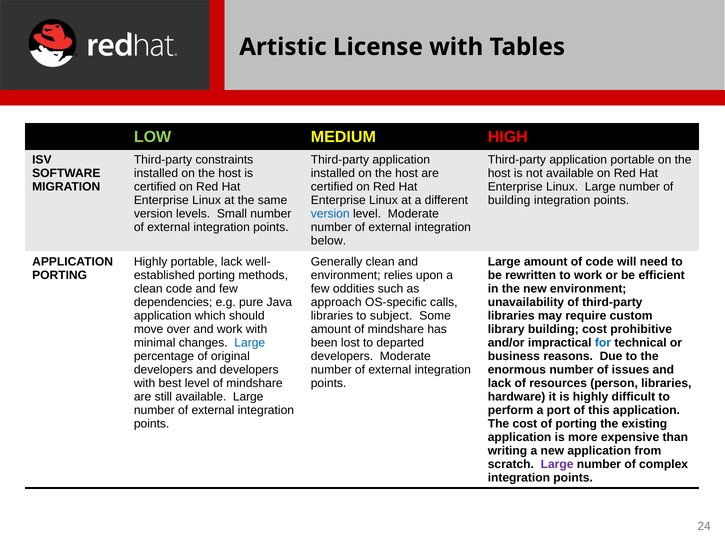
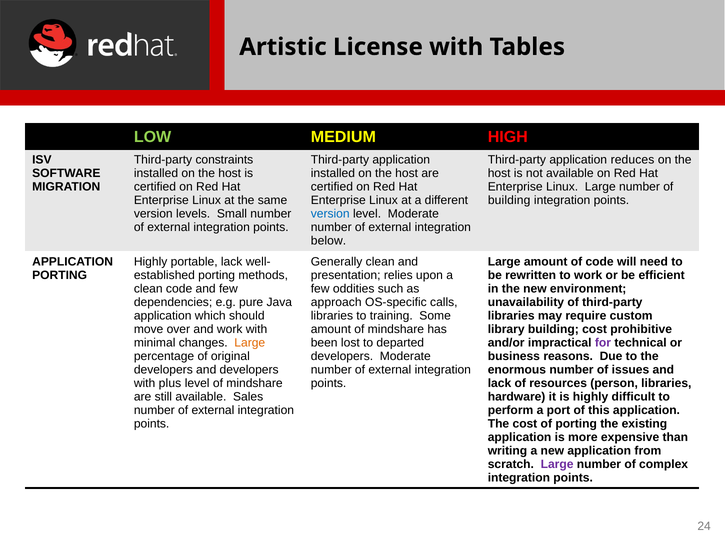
application portable: portable -> reduces
environment at (346, 275): environment -> presentation
subject: subject -> training
Large at (250, 343) colour: blue -> orange
for colour: blue -> purple
best: best -> plus
available Large: Large -> Sales
